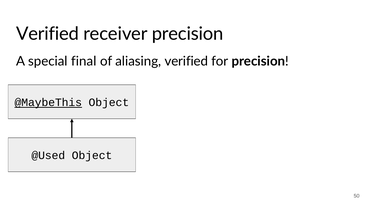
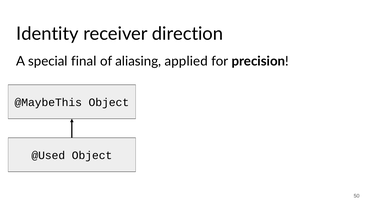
Verified at (47, 34): Verified -> Identity
receiver precision: precision -> direction
aliasing verified: verified -> applied
@MaybeThis underline: present -> none
